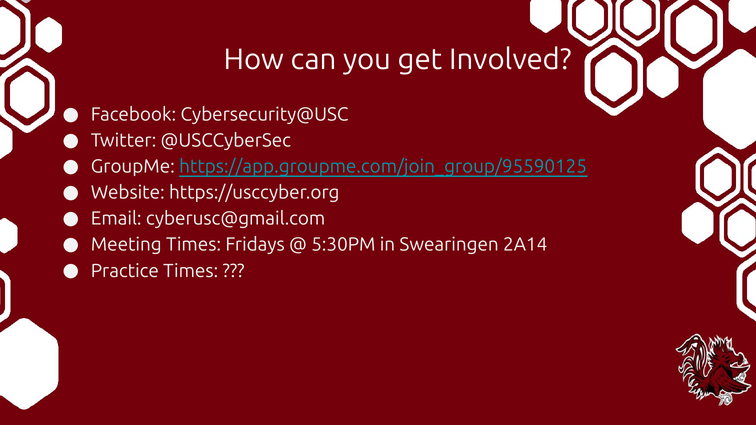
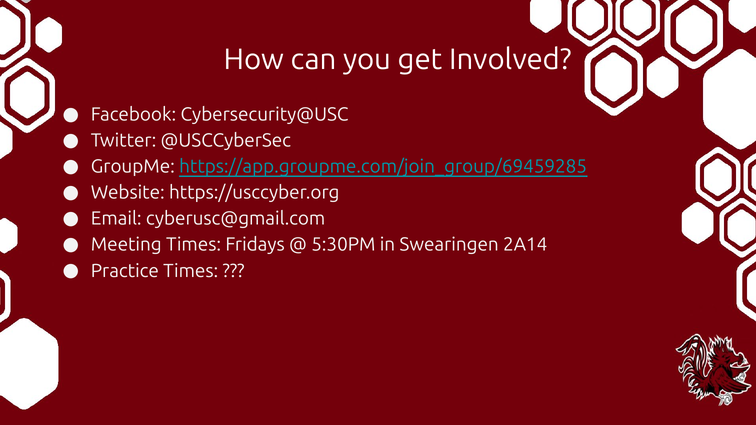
https://app.groupme.com/join_group/95590125: https://app.groupme.com/join_group/95590125 -> https://app.groupme.com/join_group/69459285
